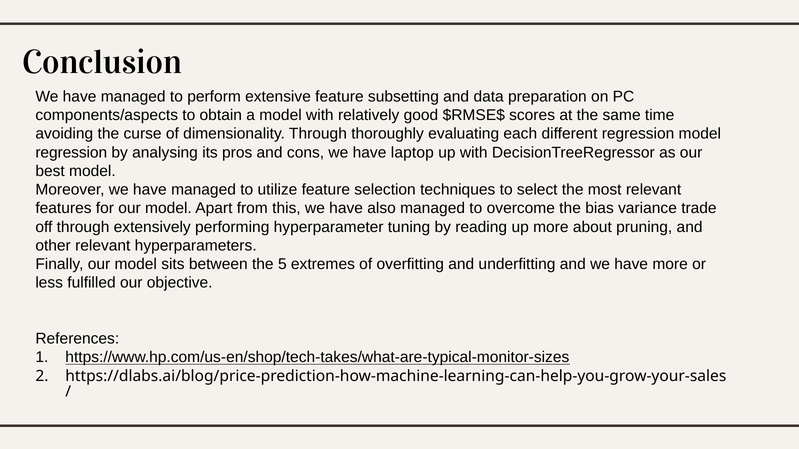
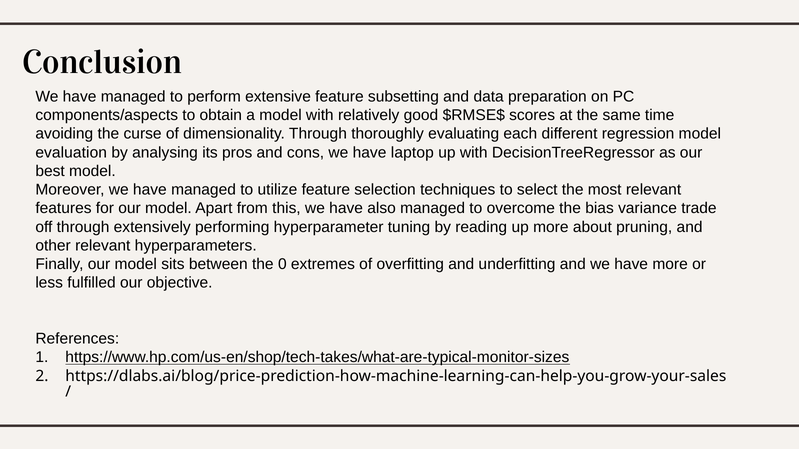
regression at (71, 153): regression -> evaluation
5: 5 -> 0
